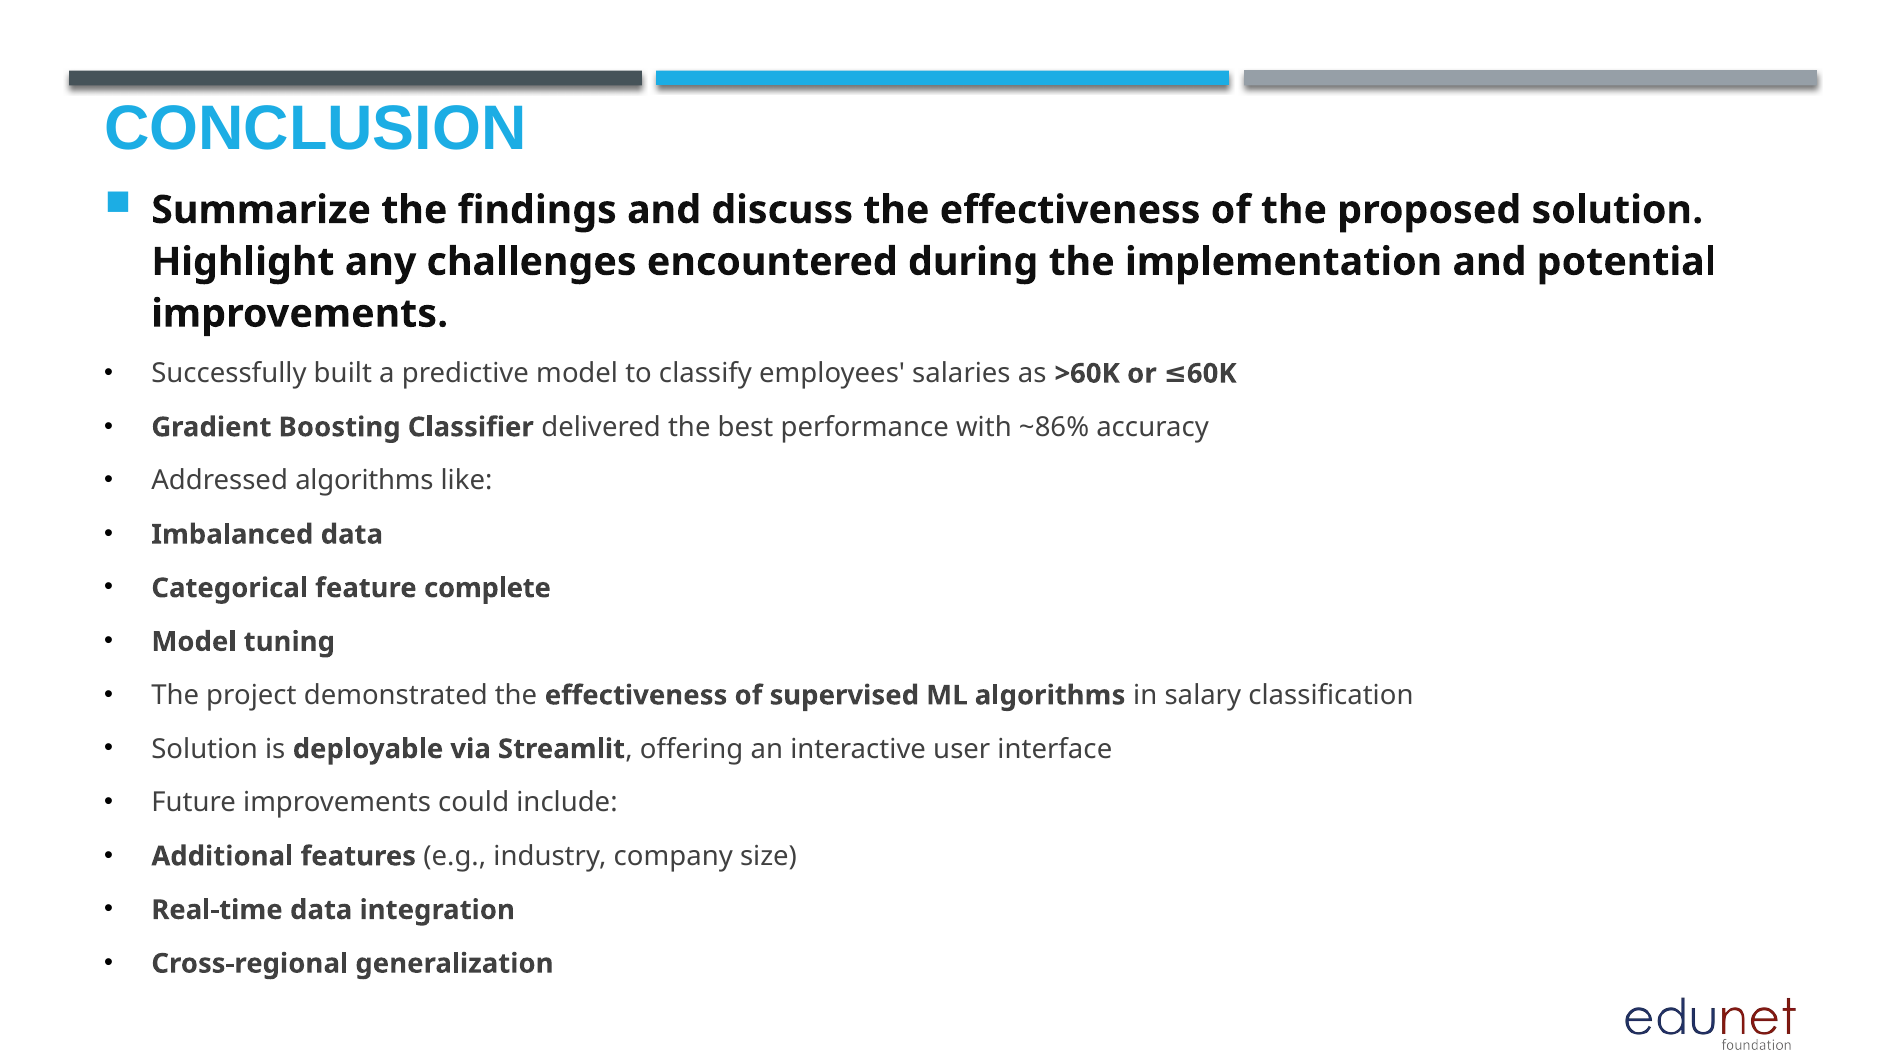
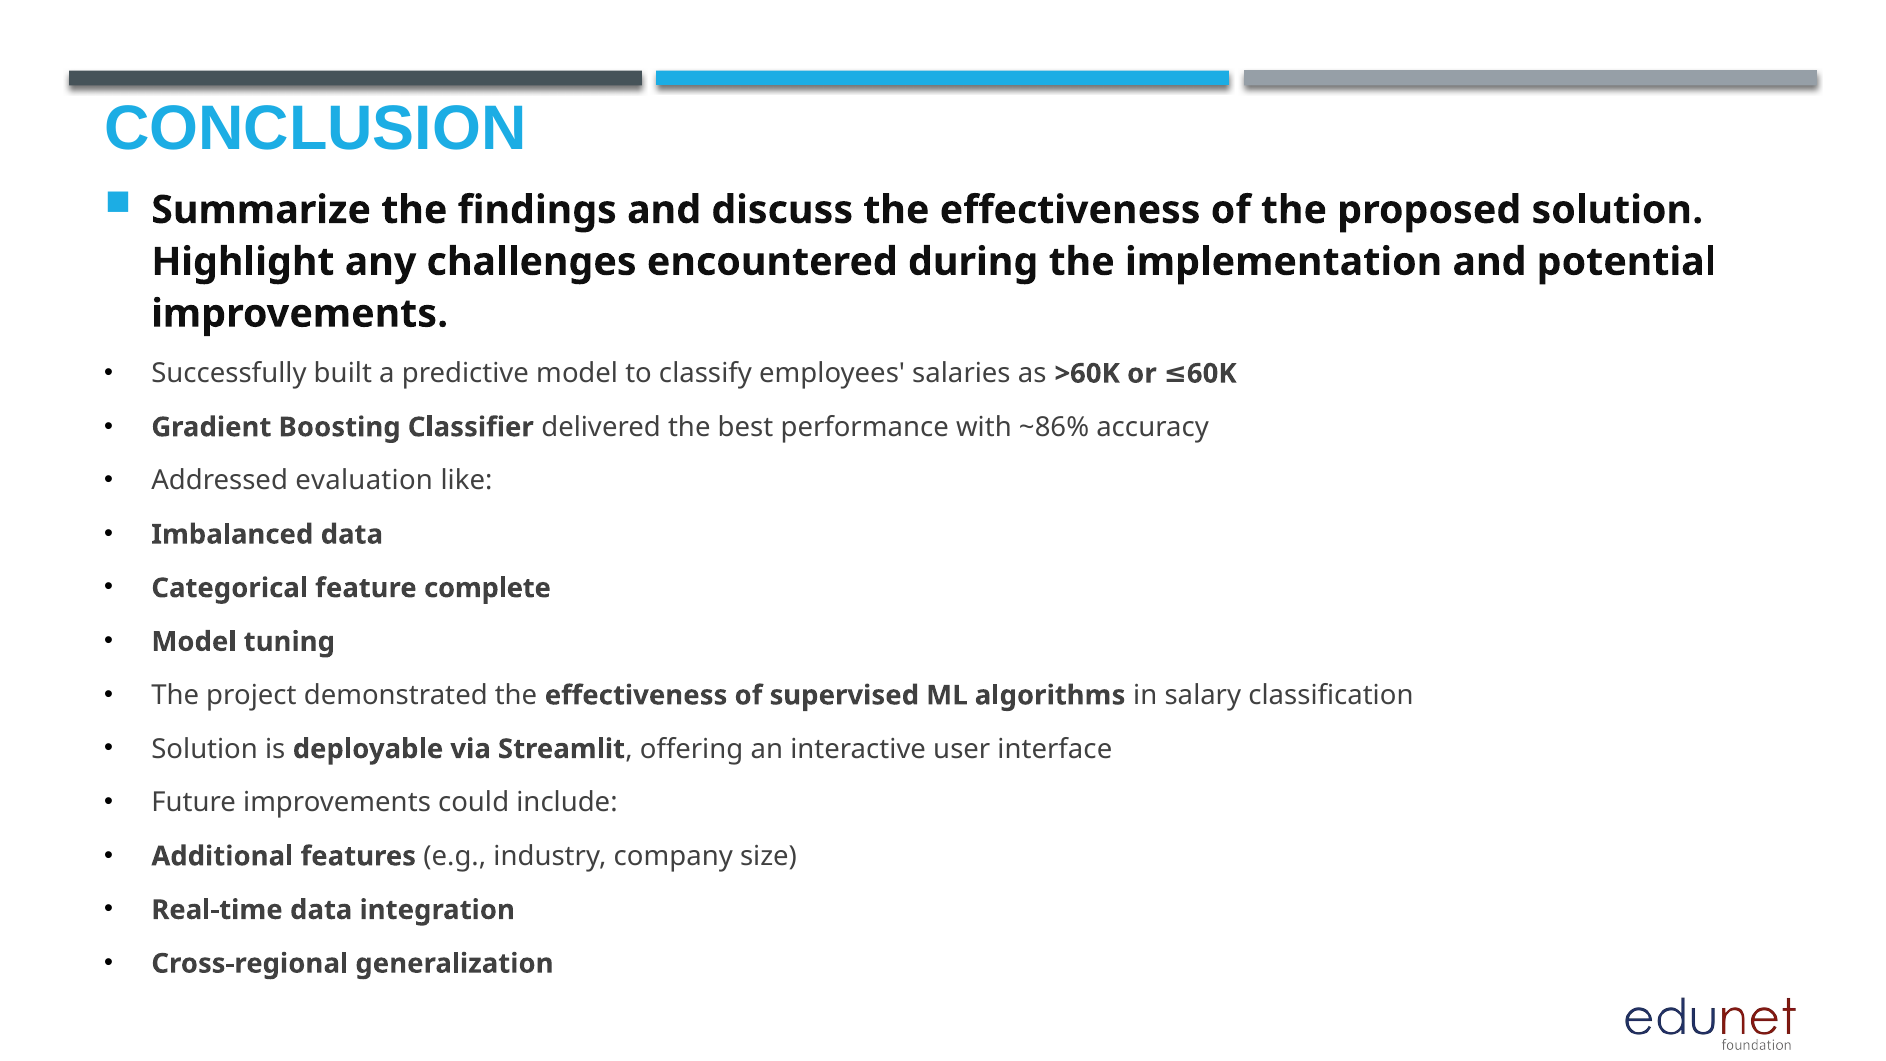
Addressed algorithms: algorithms -> evaluation
